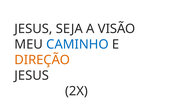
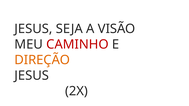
CAMINHO colour: blue -> red
